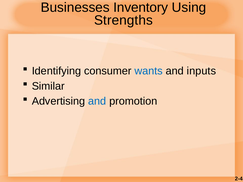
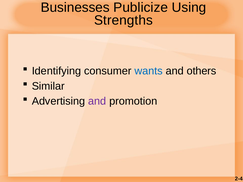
Inventory: Inventory -> Publicize
inputs: inputs -> others
and at (97, 101) colour: blue -> purple
